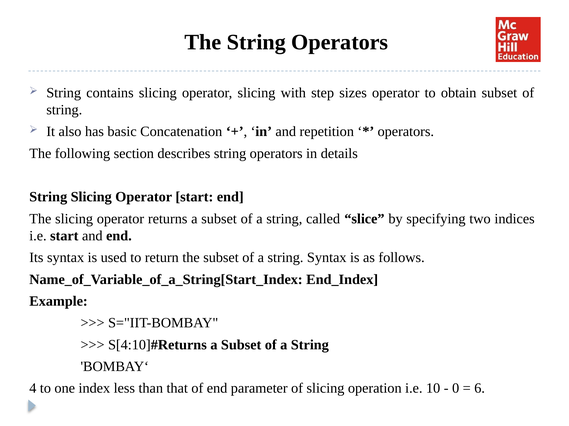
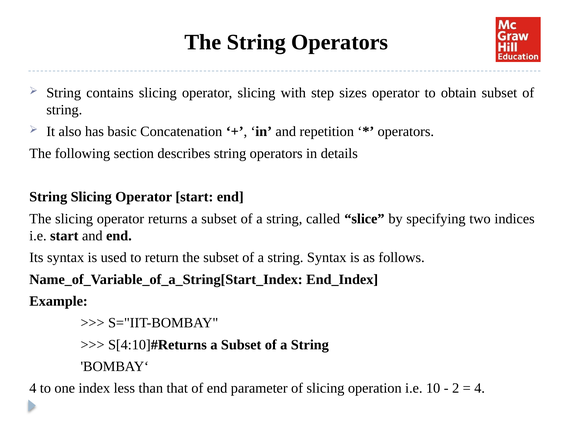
0: 0 -> 2
6 at (480, 389): 6 -> 4
